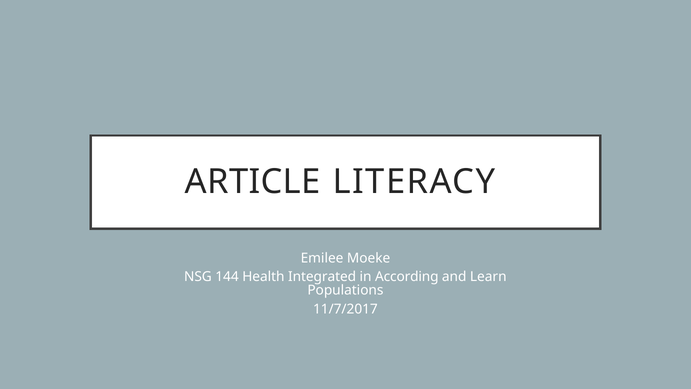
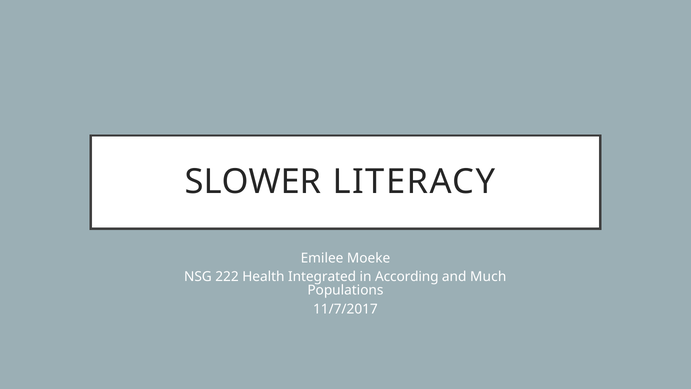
ARTICLE: ARTICLE -> SLOWER
144: 144 -> 222
Learn: Learn -> Much
